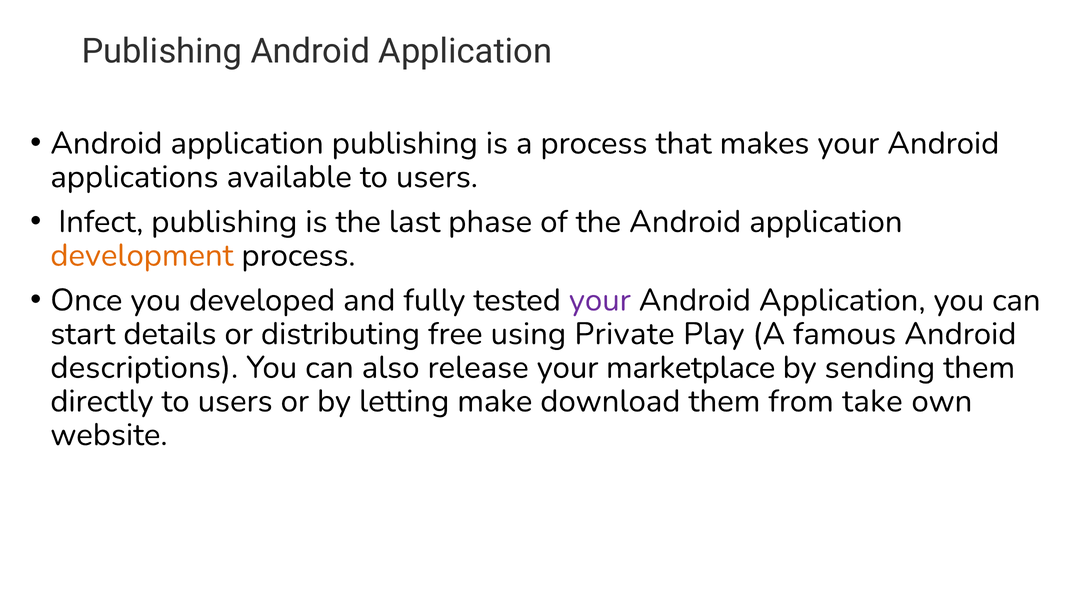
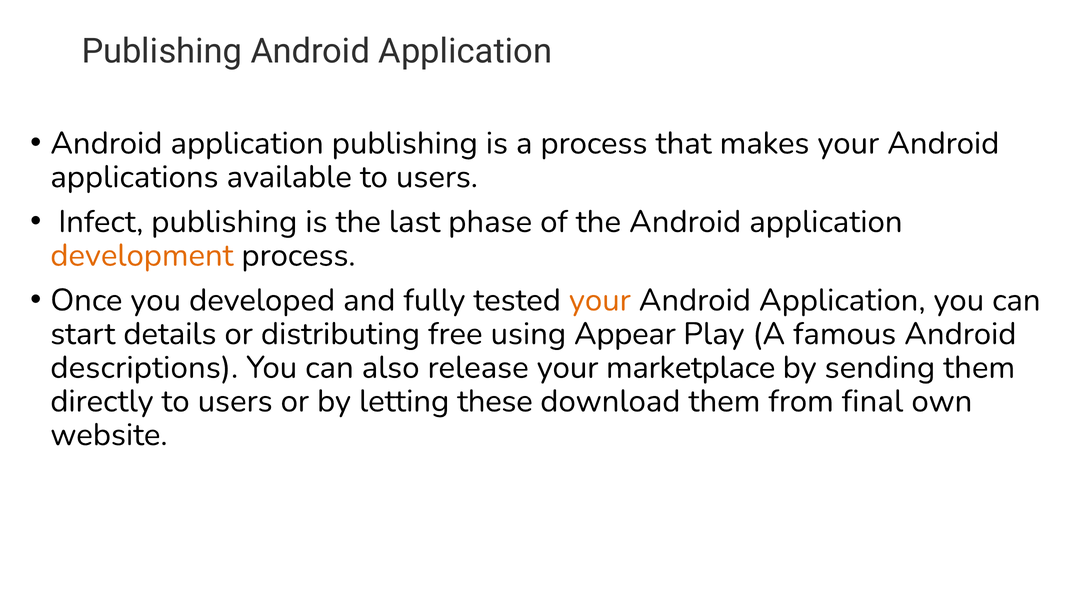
your at (600, 300) colour: purple -> orange
Private: Private -> Appear
make: make -> these
take: take -> final
